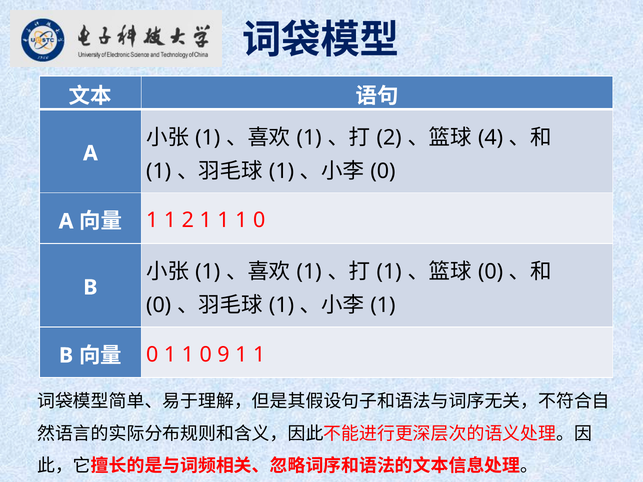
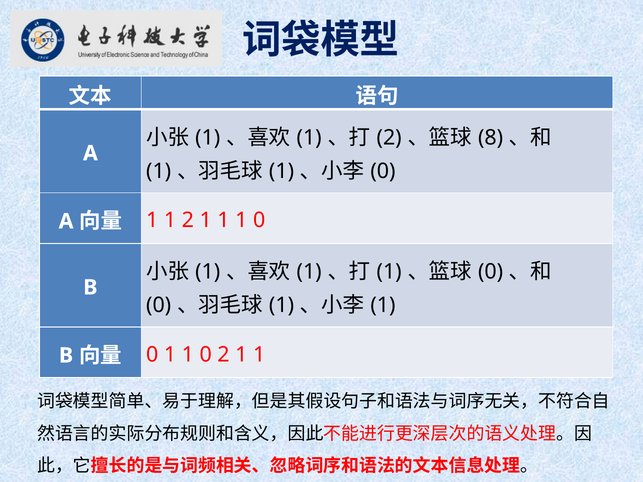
4: 4 -> 8
0 9: 9 -> 2
